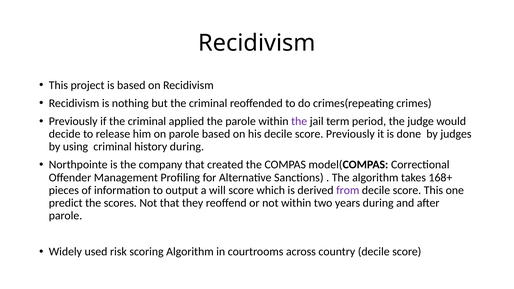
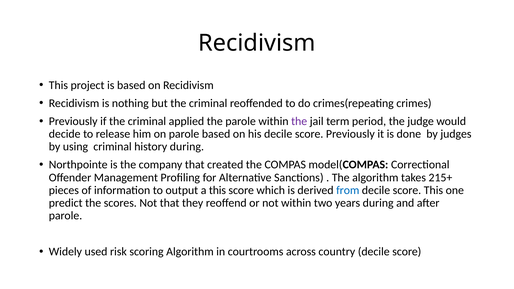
168+: 168+ -> 215+
a will: will -> this
from colour: purple -> blue
